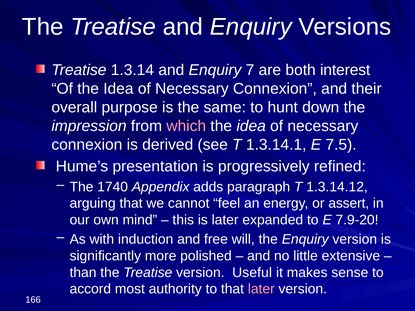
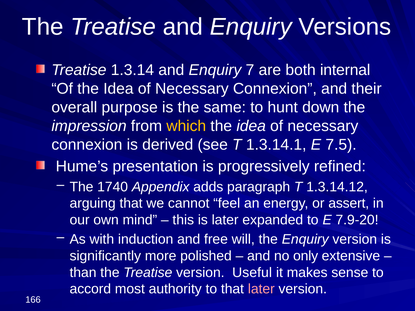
interest: interest -> internal
which colour: pink -> yellow
little: little -> only
